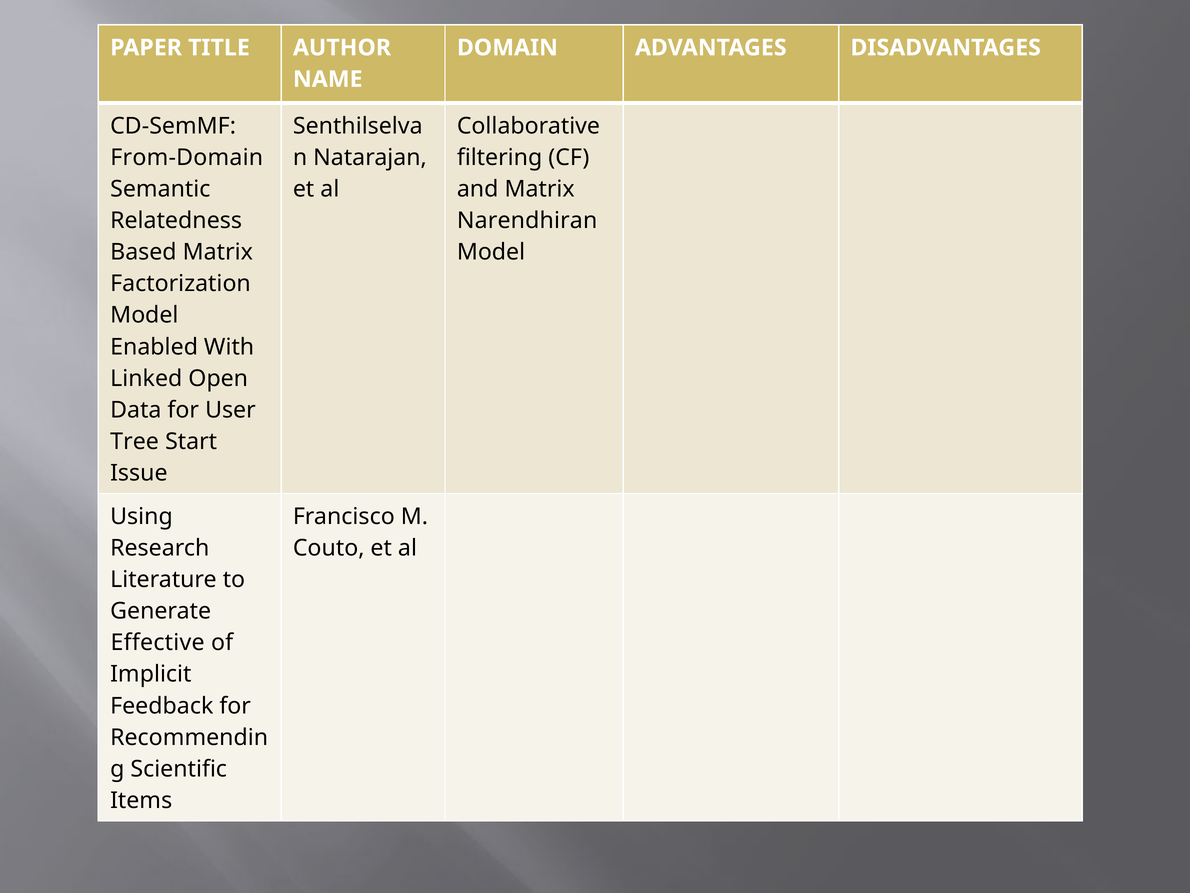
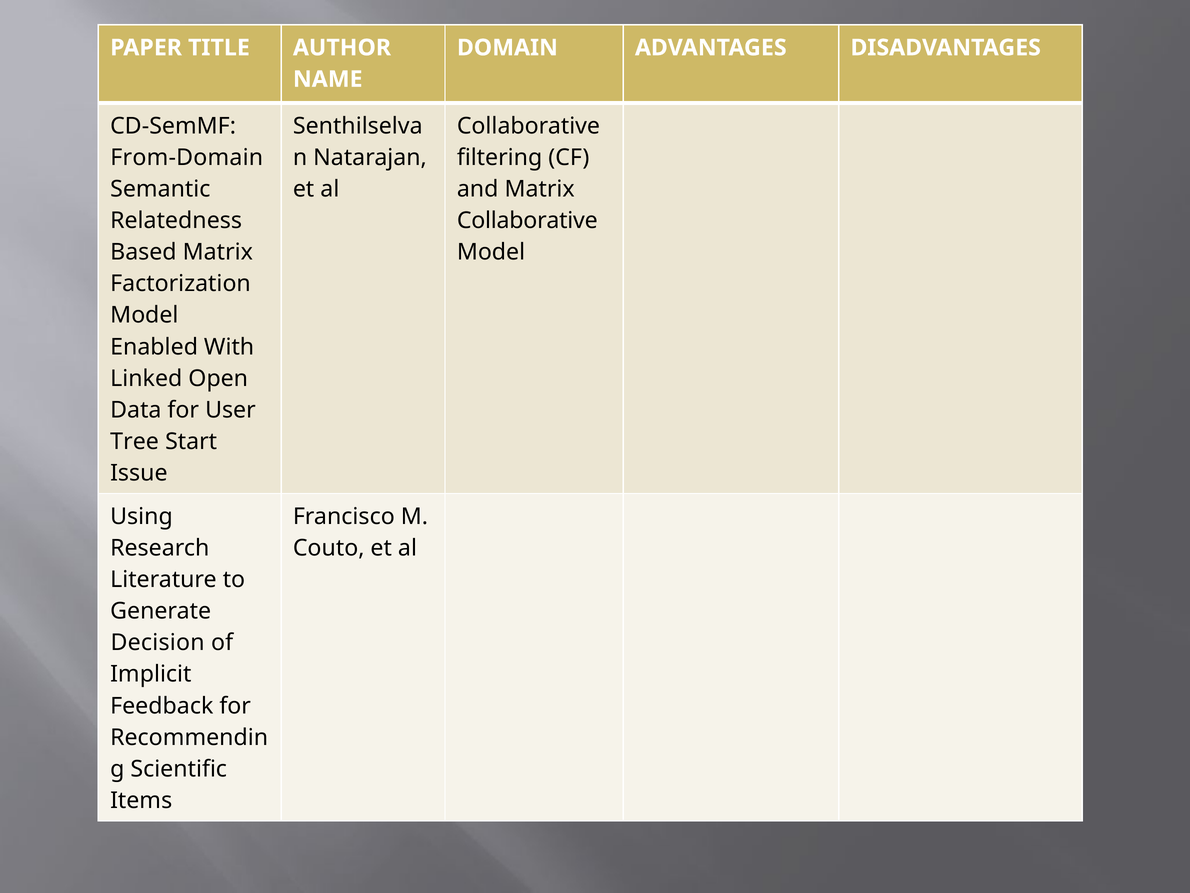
Narendhiran at (527, 221): Narendhiran -> Collaborative
Effective: Effective -> Decision
